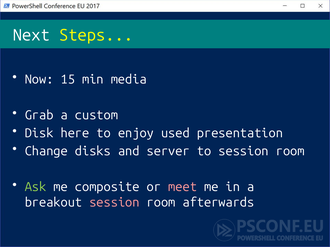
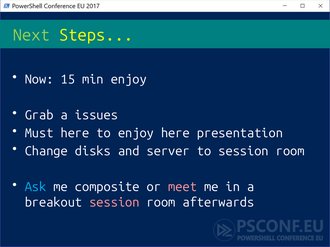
Next colour: white -> light green
min media: media -> enjoy
custom: custom -> issues
Disk: Disk -> Must
enjoy used: used -> here
Ask colour: light green -> light blue
